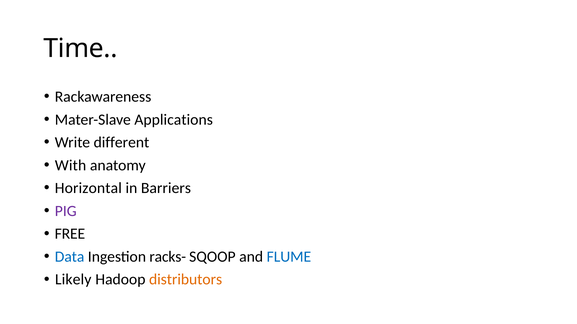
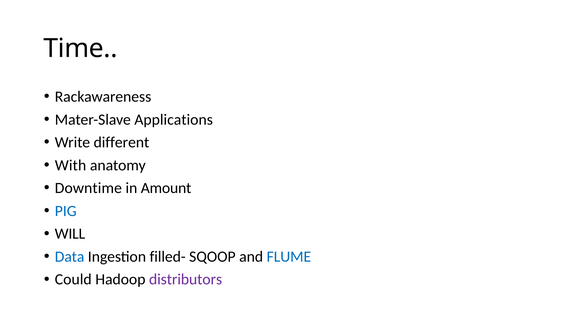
Horizontal: Horizontal -> Downtime
Barriers: Barriers -> Amount
PIG colour: purple -> blue
FREE: FREE -> WILL
racks-: racks- -> filled-
Likely: Likely -> Could
distributors colour: orange -> purple
